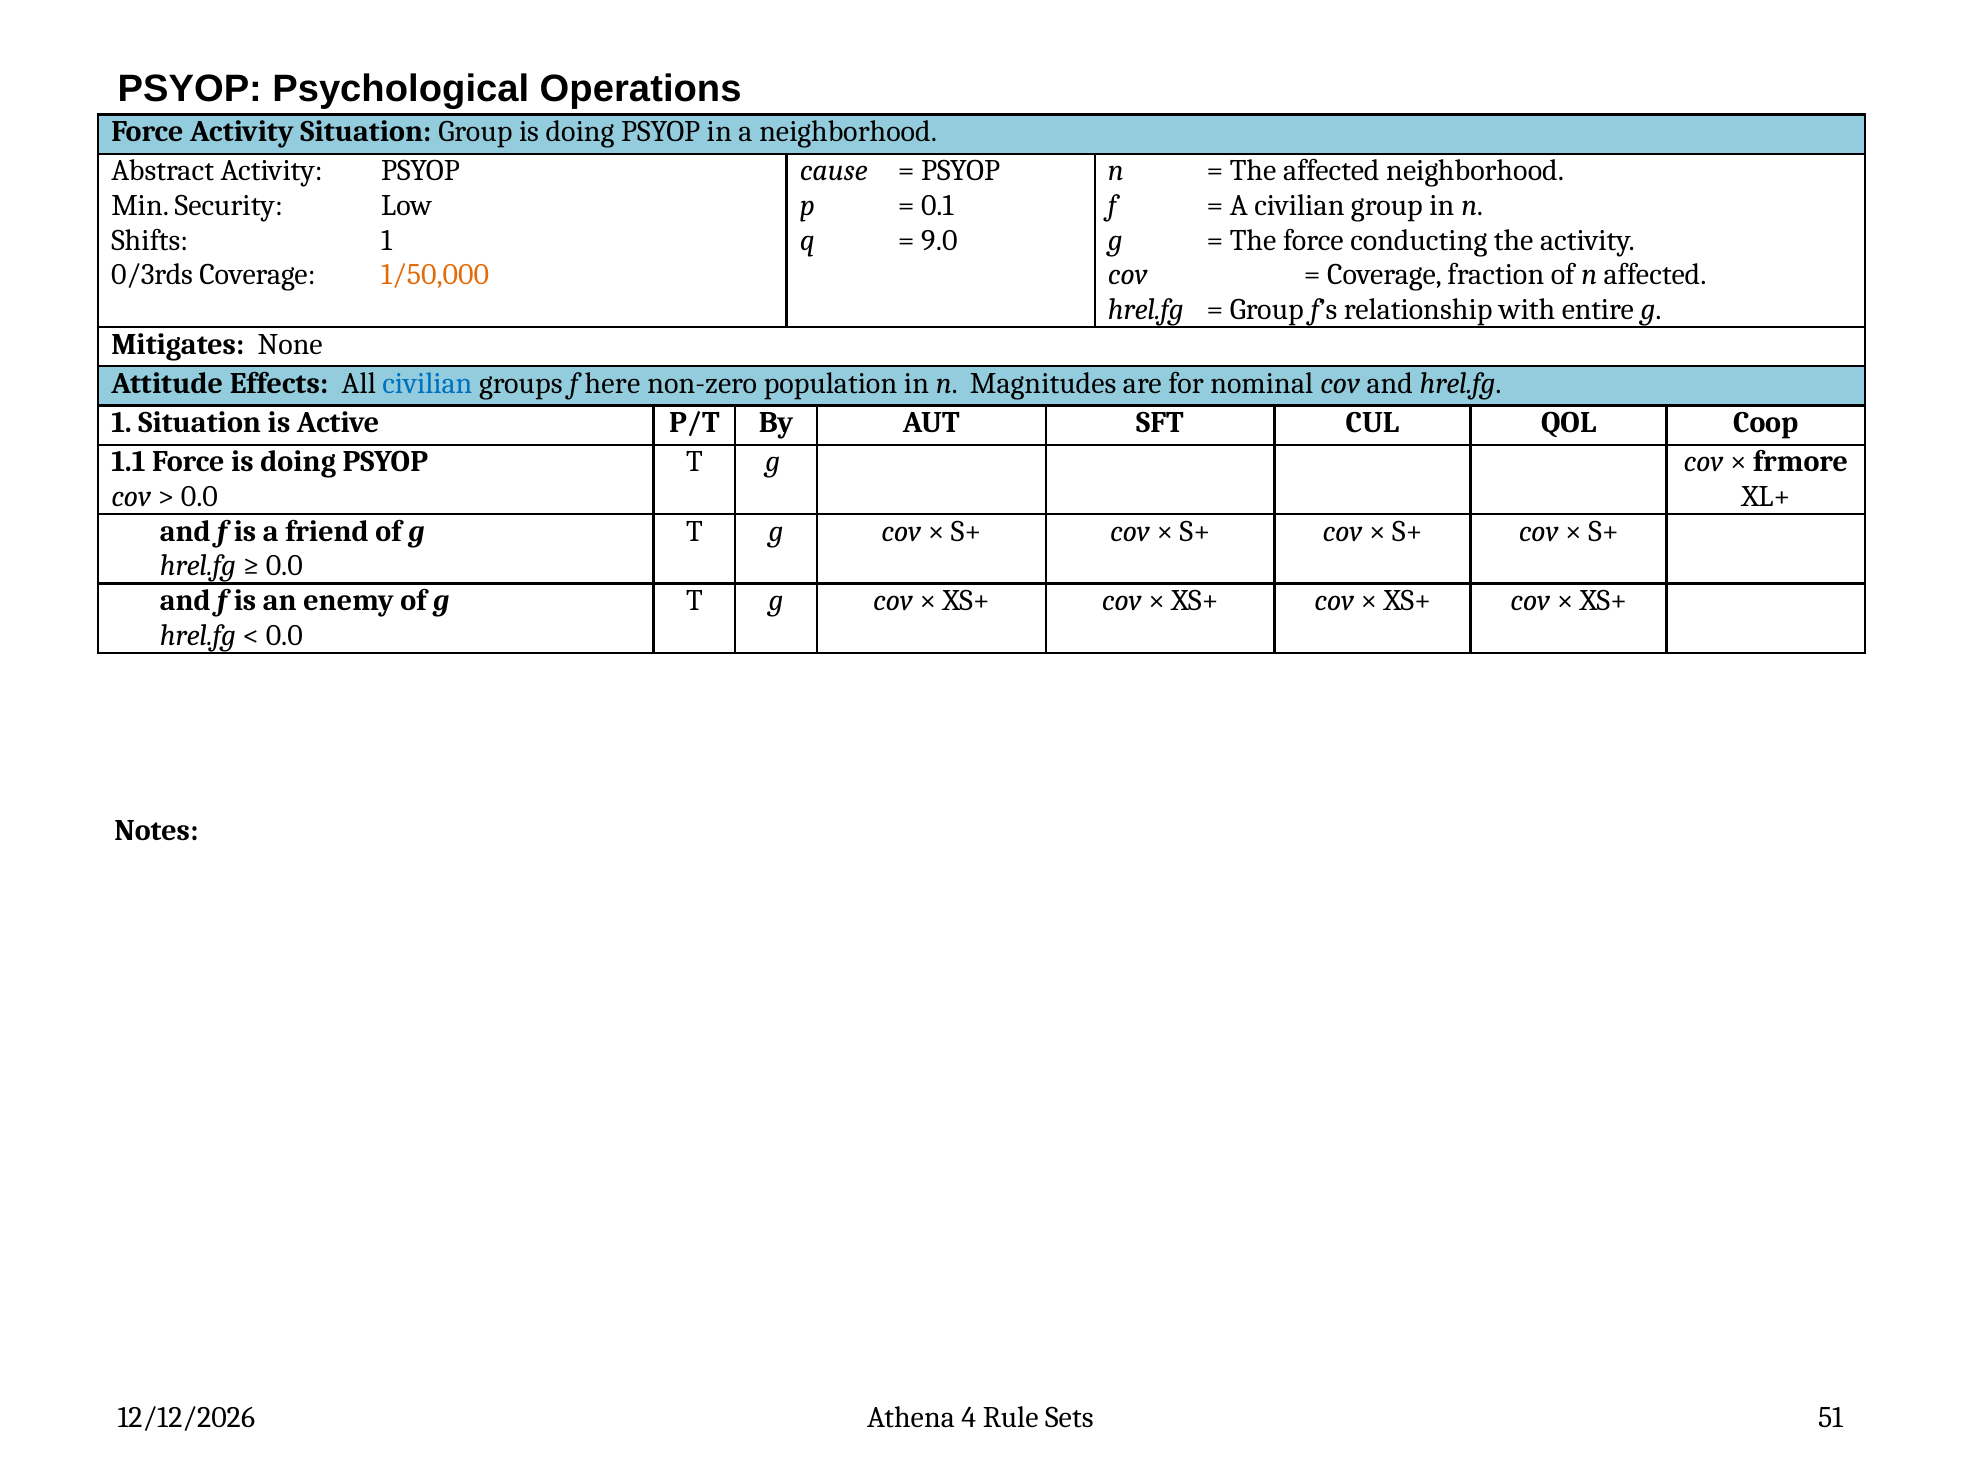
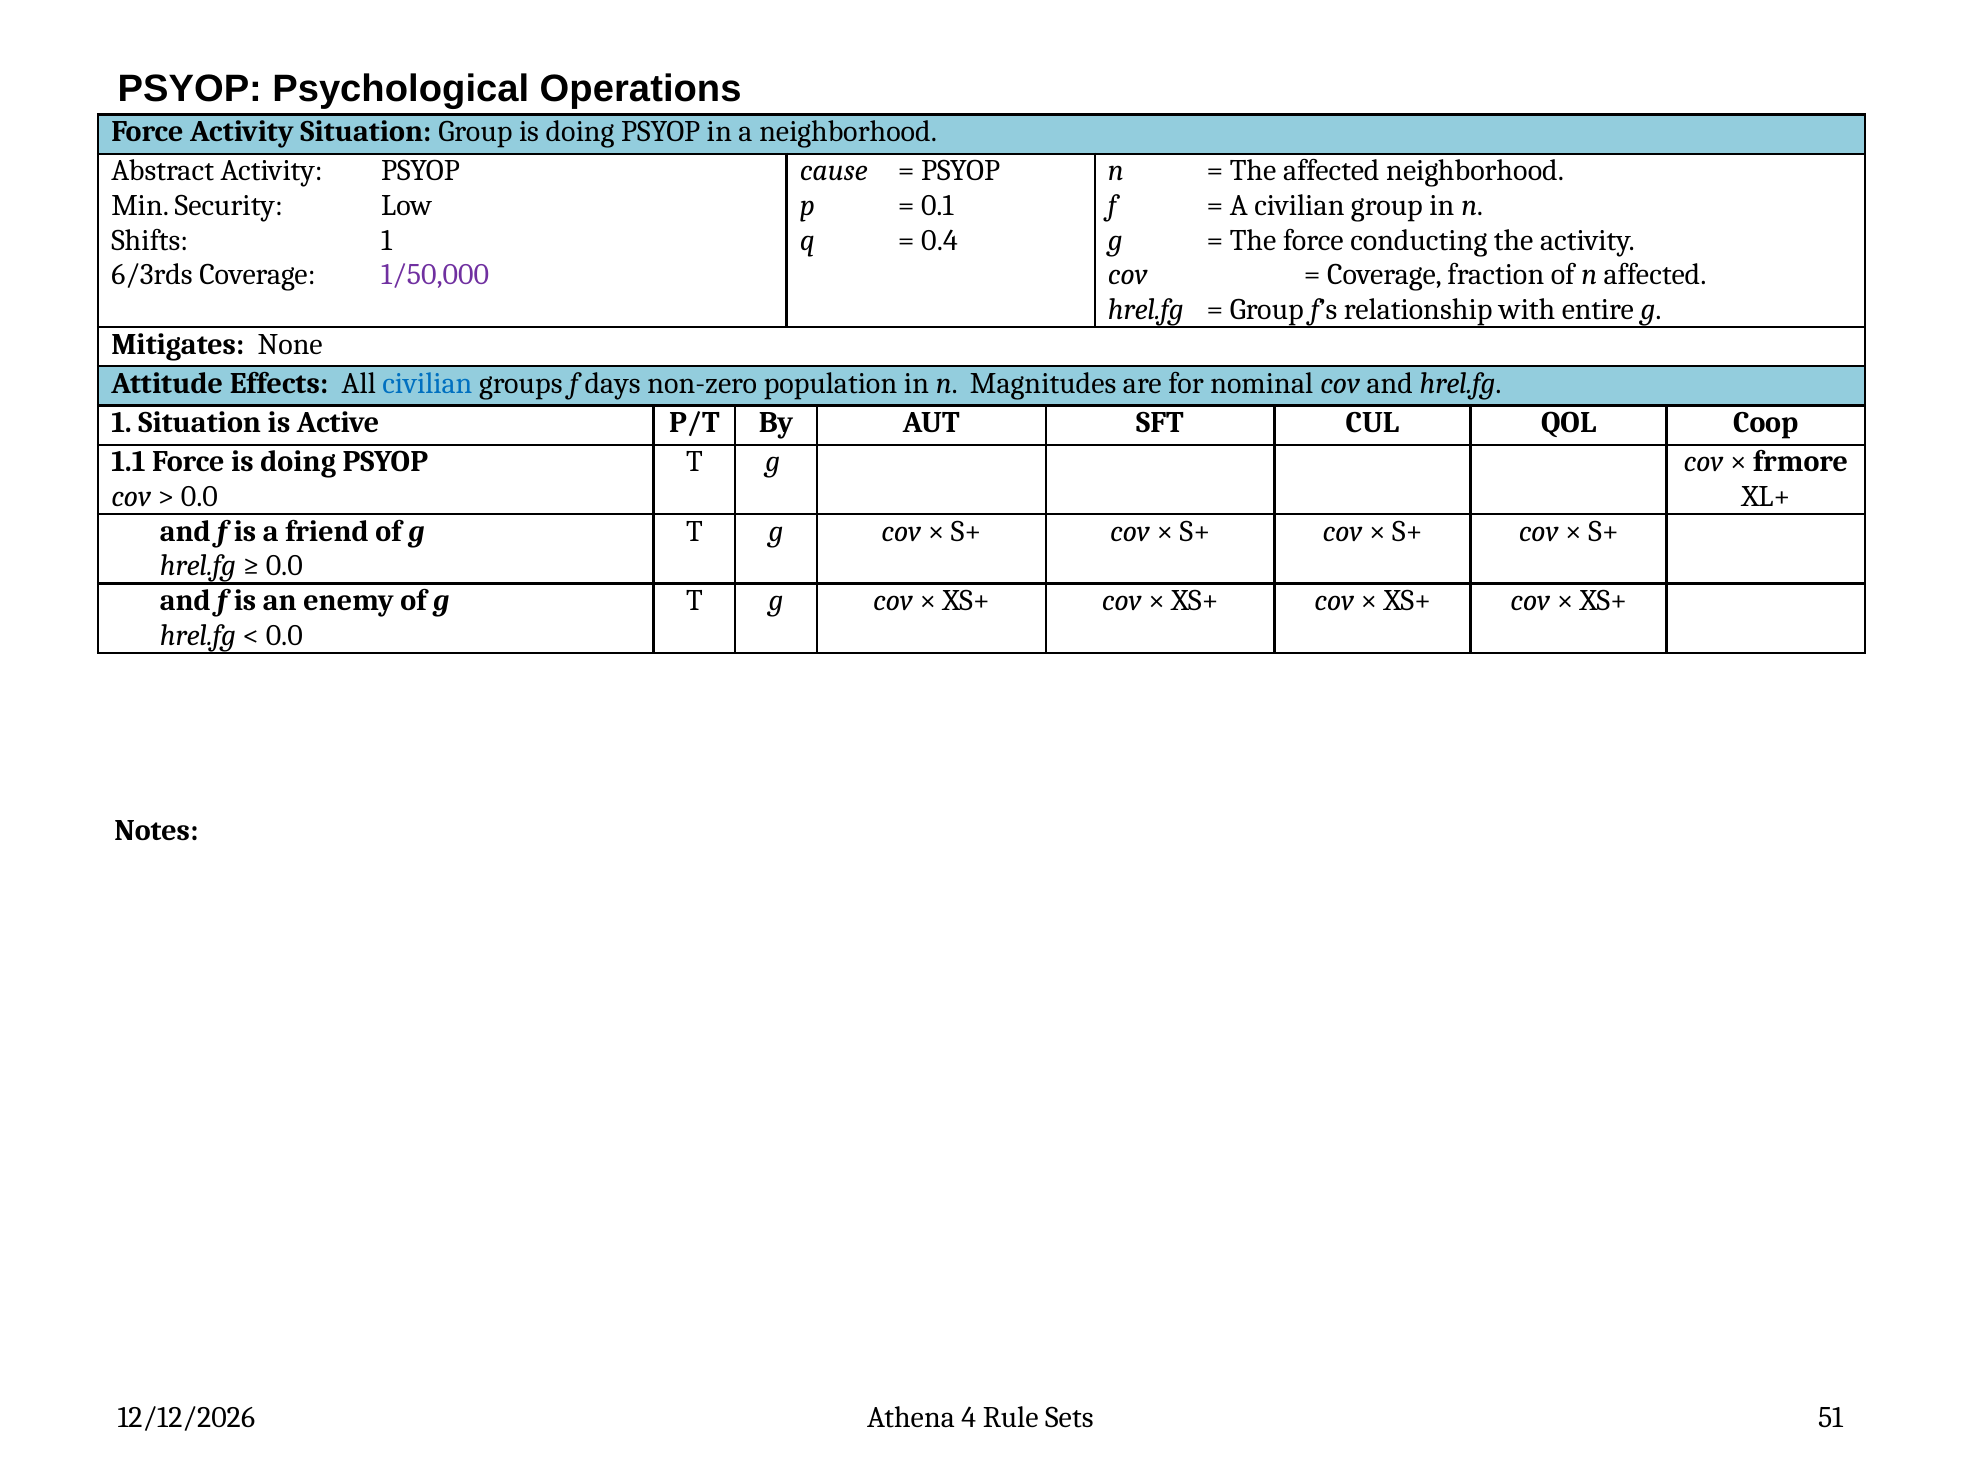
9.0: 9.0 -> 0.4
0/3rds: 0/3rds -> 6/3rds
1/50,000 colour: orange -> purple
here: here -> days
